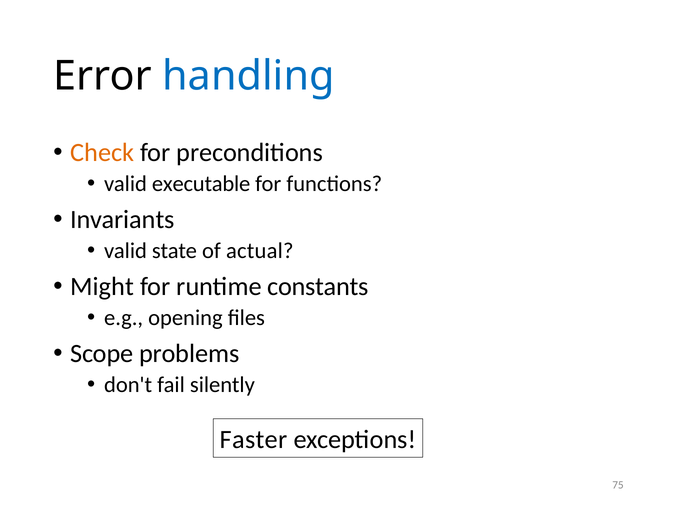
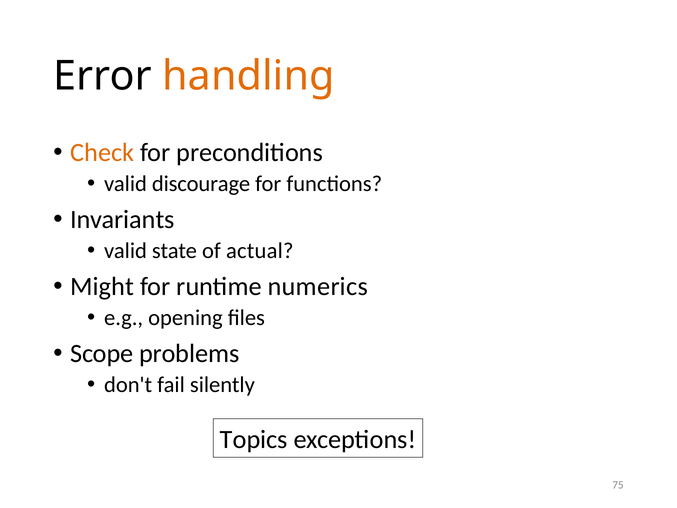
handling colour: blue -> orange
executable: executable -> discourage
constants: constants -> numerics
Faster: Faster -> Topics
